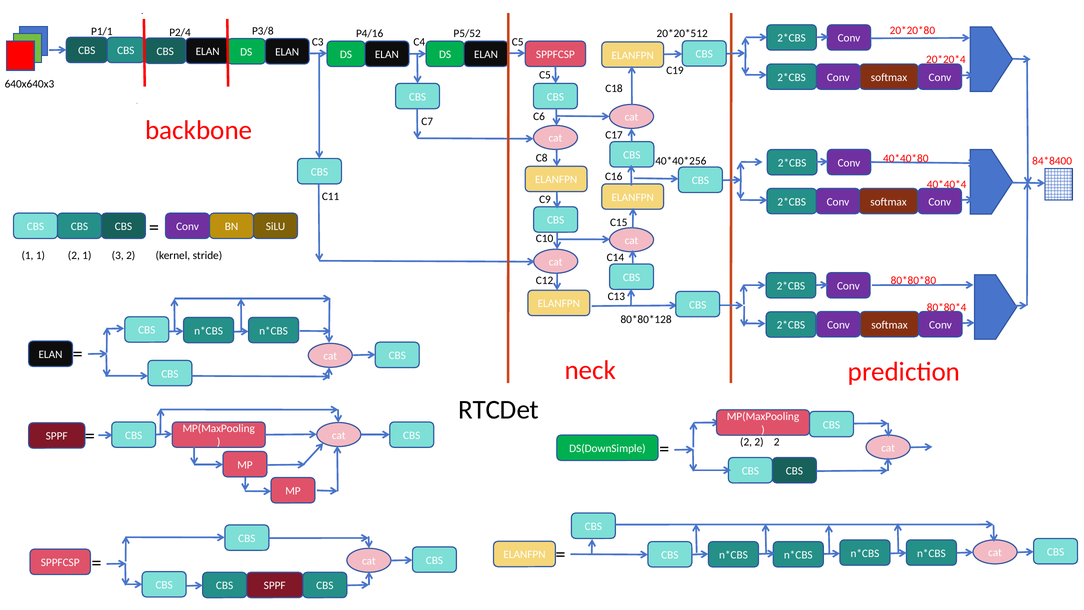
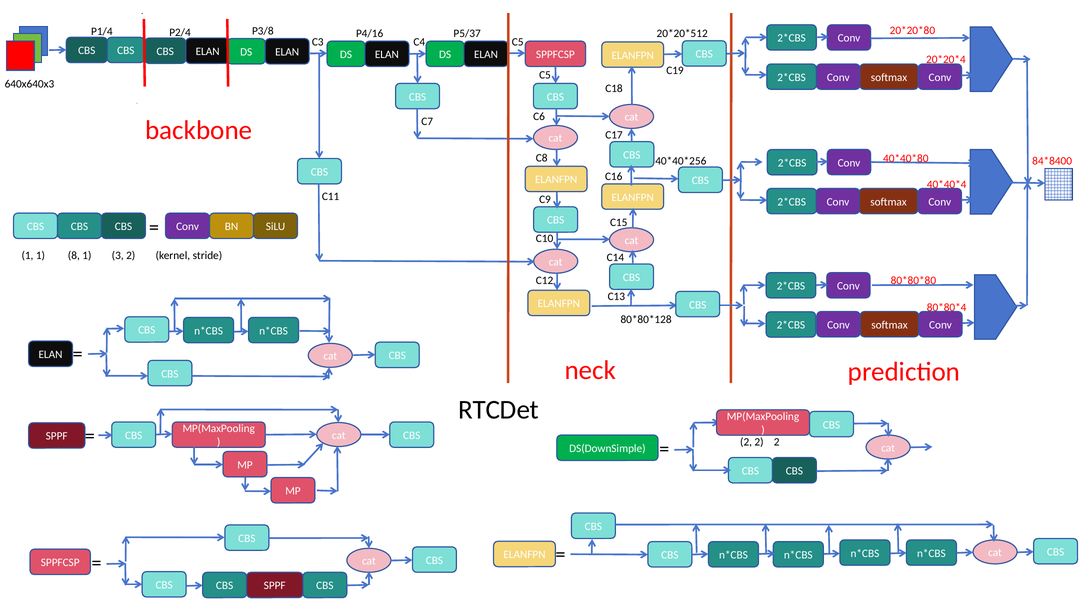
P1/1: P1/1 -> P1/4
P5/52: P5/52 -> P5/37
1 2: 2 -> 8
